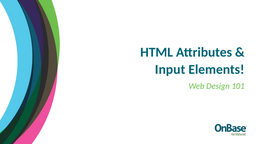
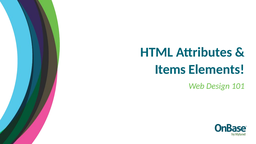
Input: Input -> Items
